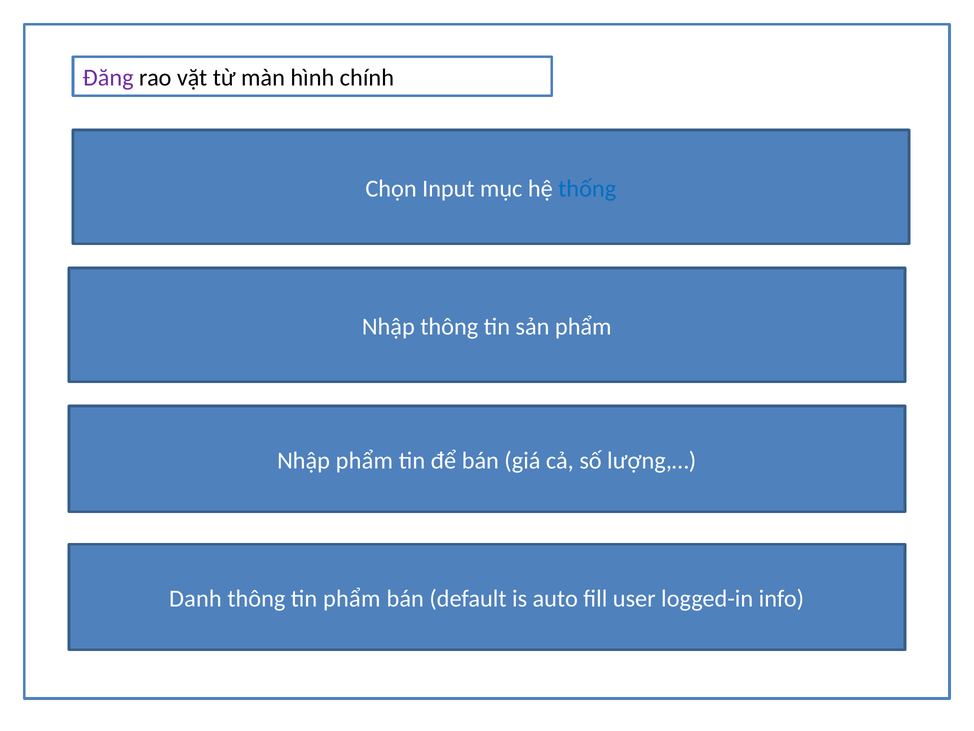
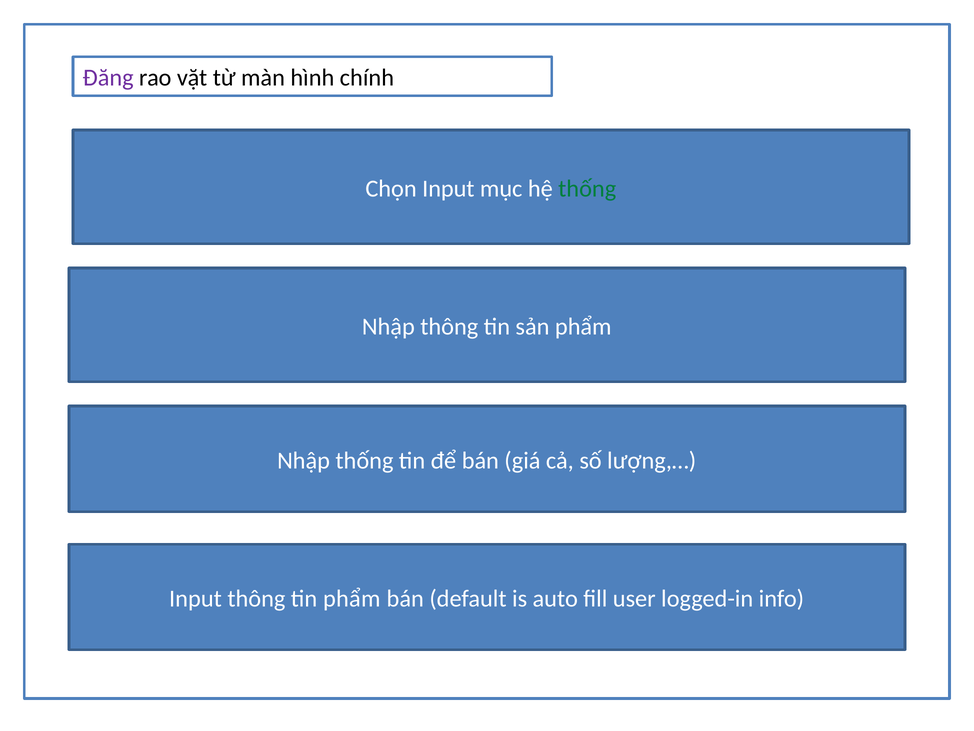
thống at (587, 188) colour: blue -> green
Nhập phẩm: phẩm -> thống
Danh at (195, 598): Danh -> Input
